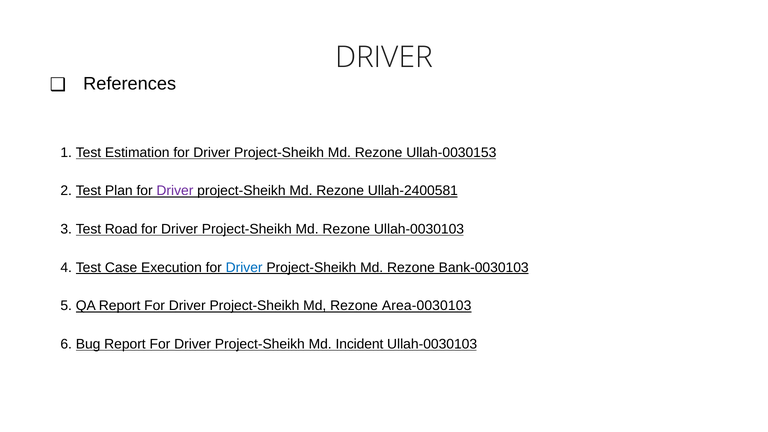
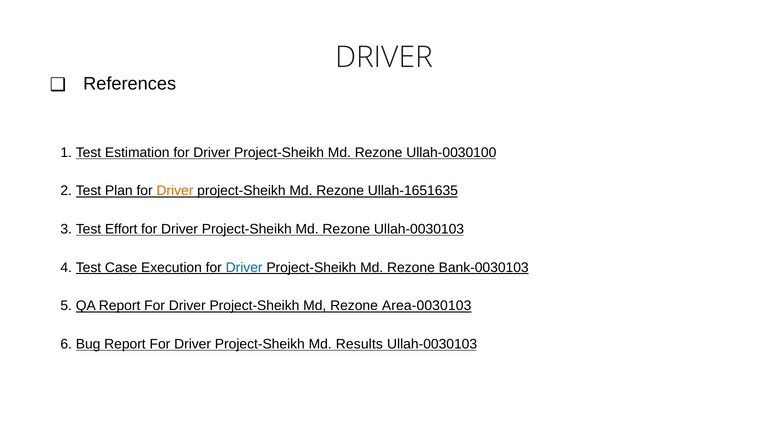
Ullah-0030153: Ullah-0030153 -> Ullah-0030100
Driver at (175, 191) colour: purple -> orange
Ullah-2400581: Ullah-2400581 -> Ullah-1651635
Road: Road -> Effort
Incident: Incident -> Results
